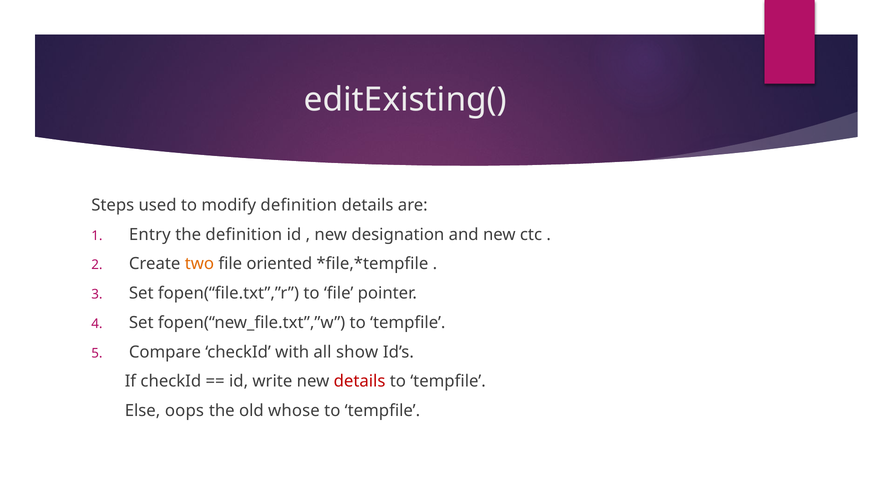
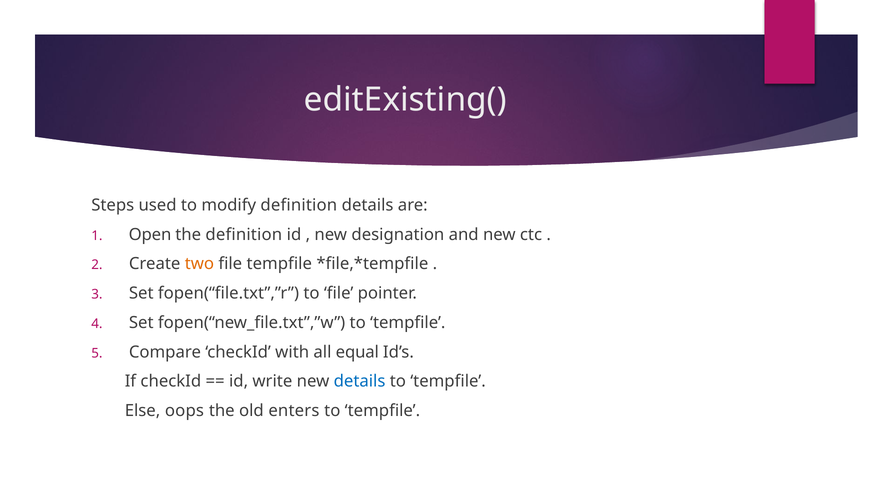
Entry: Entry -> Open
file oriented: oriented -> tempfile
show: show -> equal
details at (360, 382) colour: red -> blue
whose: whose -> enters
